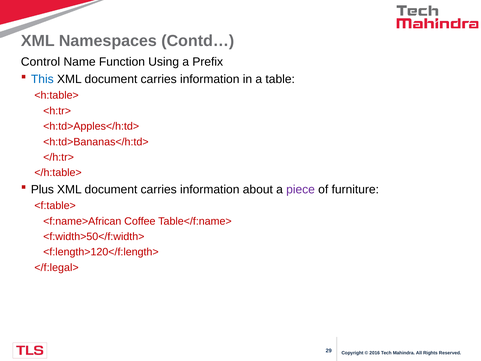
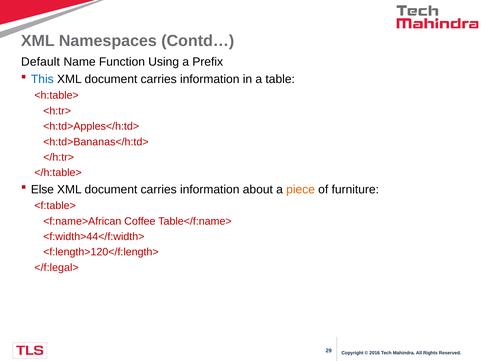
Control: Control -> Default
Plus: Plus -> Else
piece colour: purple -> orange
<f:width>50</f:width>: <f:width>50</f:width> -> <f:width>44</f:width>
